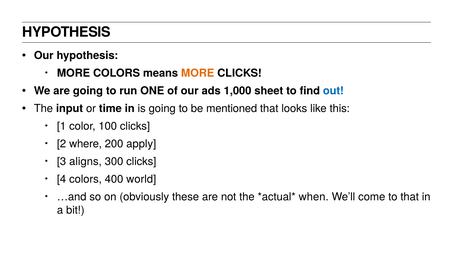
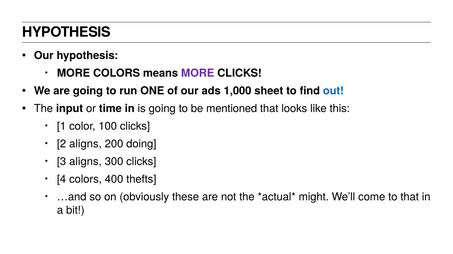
MORE at (198, 73) colour: orange -> purple
2 where: where -> aligns
apply: apply -> doing
world: world -> thefts
when: when -> might
